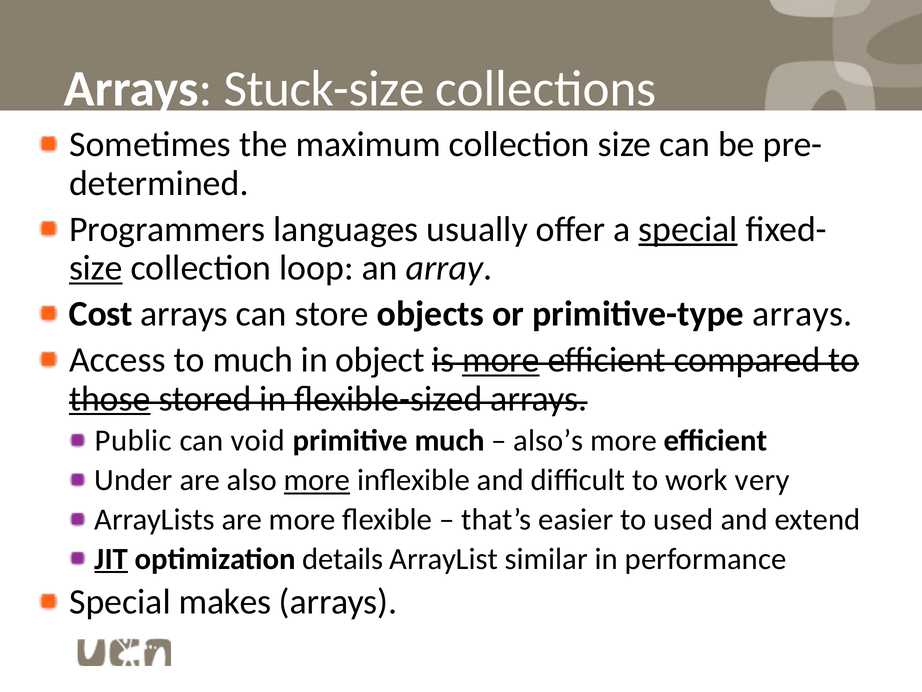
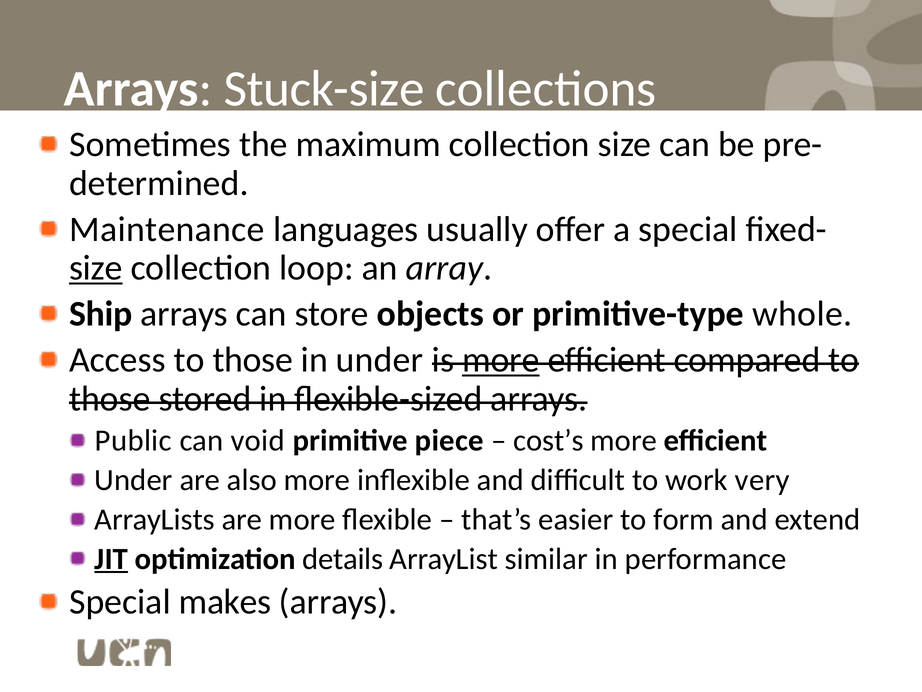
Programmers: Programmers -> Maintenance
special at (688, 229) underline: present -> none
Cost: Cost -> Ship
primitive-type arrays: arrays -> whole
Access to much: much -> those
in object: object -> under
those at (110, 398) underline: present -> none
primitive much: much -> piece
also’s: also’s -> cost’s
more at (317, 480) underline: present -> none
used: used -> form
